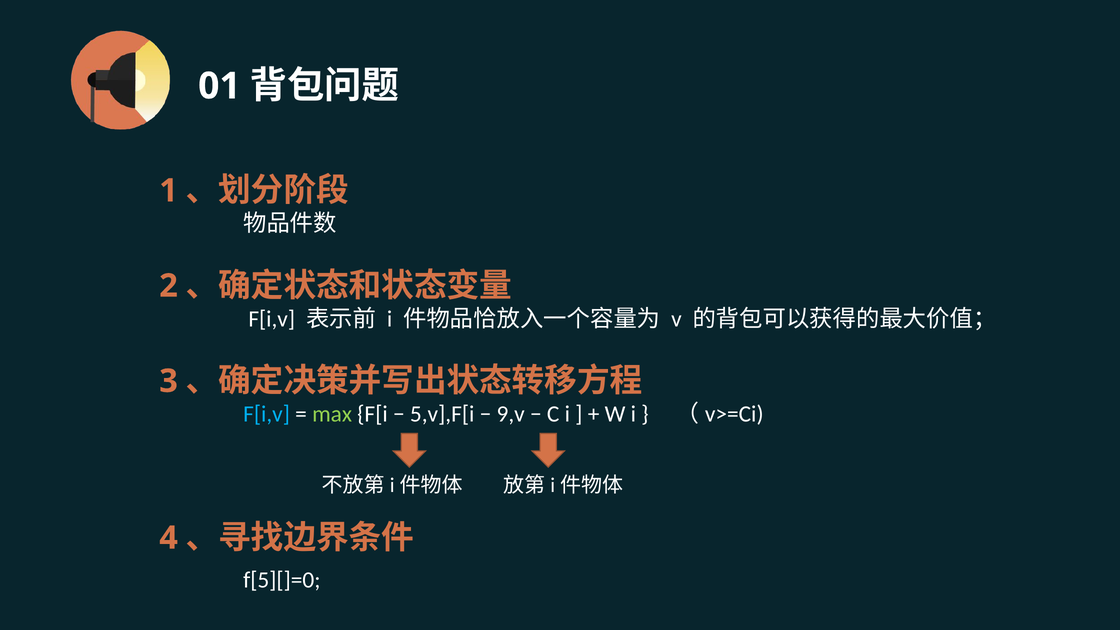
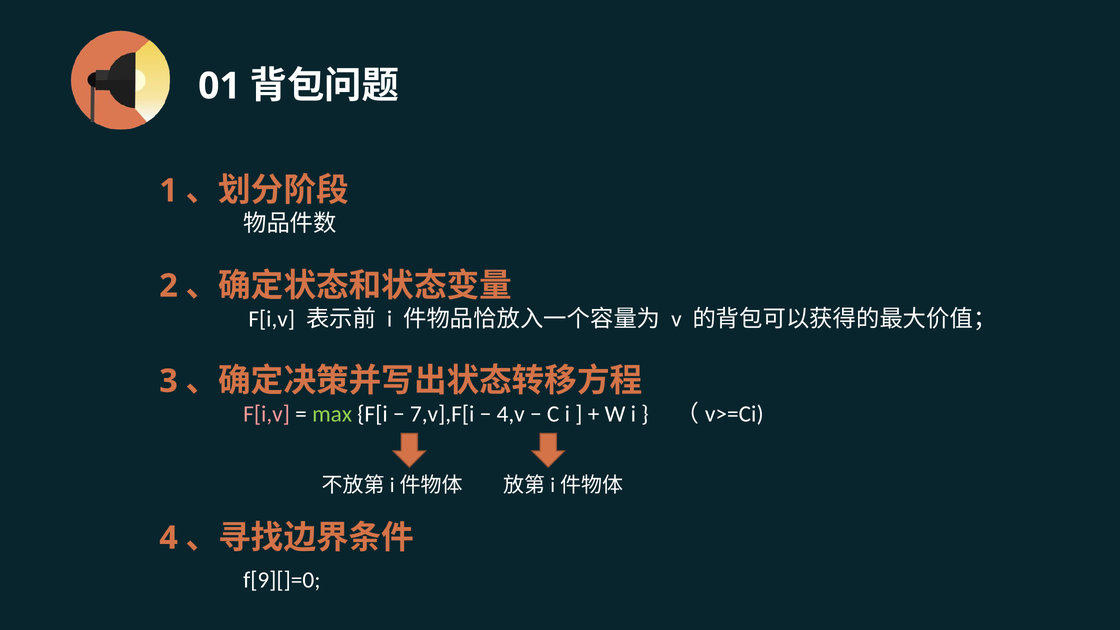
F[i,v at (267, 414) colour: light blue -> pink
5,v],F[i: 5,v],F[i -> 7,v],F[i
9,v: 9,v -> 4,v
f[5][]=0: f[5][]=0 -> f[9][]=0
